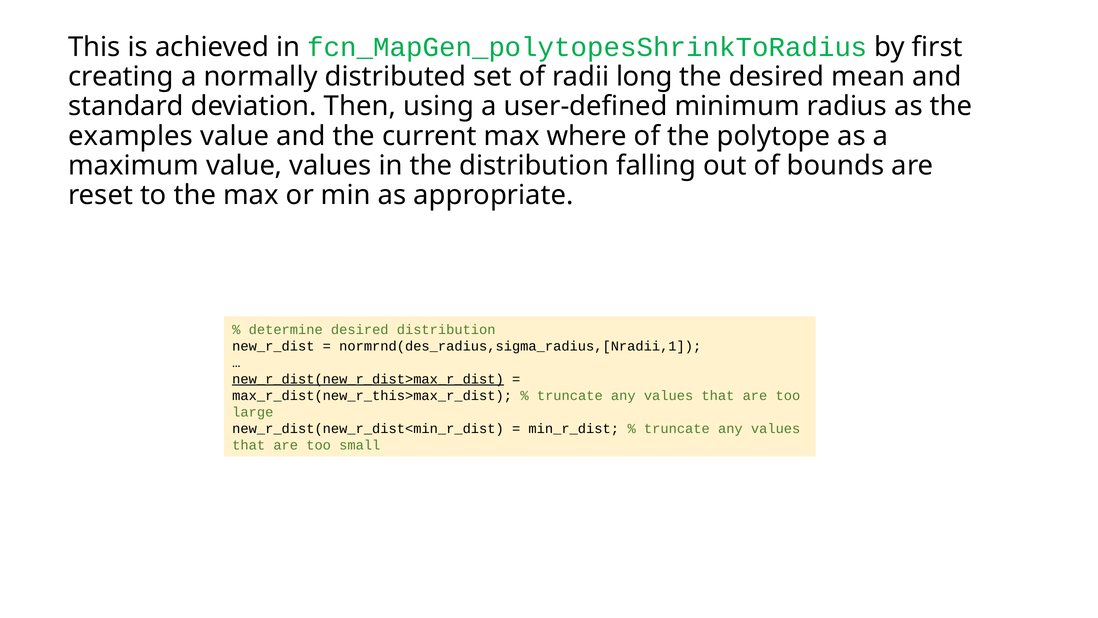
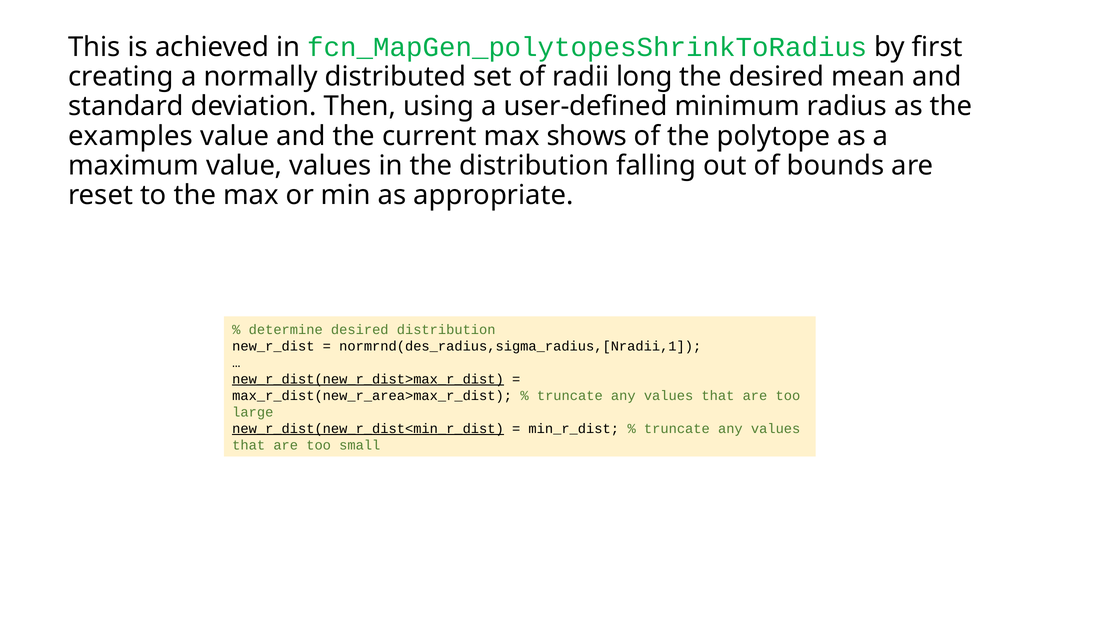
where: where -> shows
max_r_dist(new_r_this>max_r_dist: max_r_dist(new_r_this>max_r_dist -> max_r_dist(new_r_area>max_r_dist
new_r_dist(new_r_dist<min_r_dist underline: none -> present
